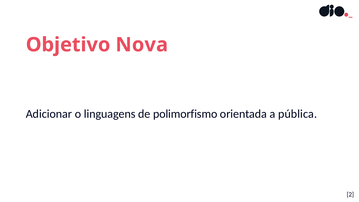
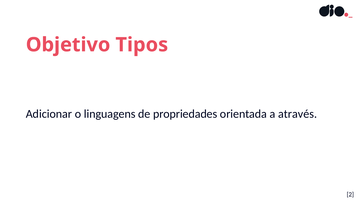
Nova: Nova -> Tipos
polimorfismo: polimorfismo -> propriedades
pública: pública -> através
